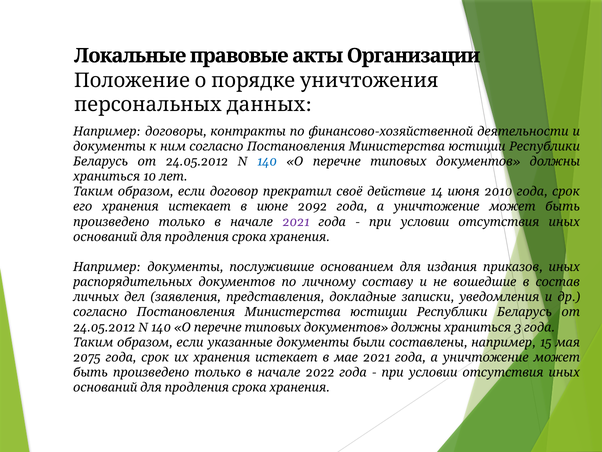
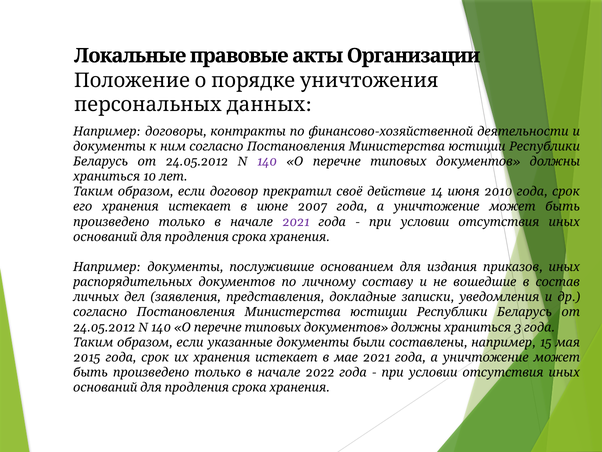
140 at (267, 161) colour: blue -> purple
2092: 2092 -> 2007
2075: 2075 -> 2015
